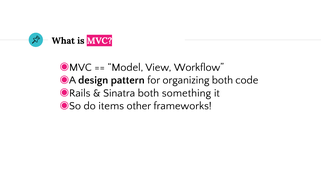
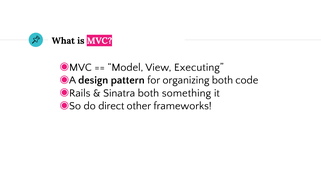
Workflow: Workflow -> Executing
items: items -> direct
